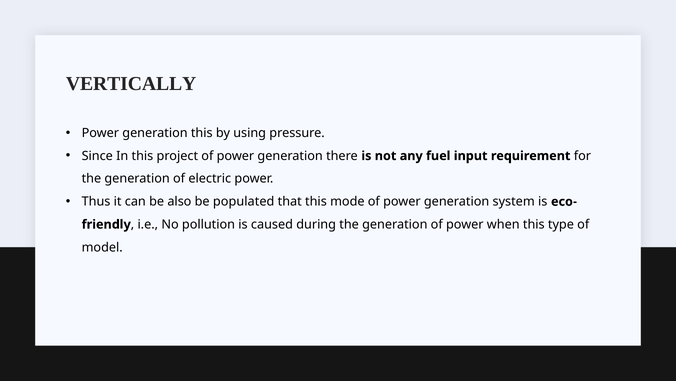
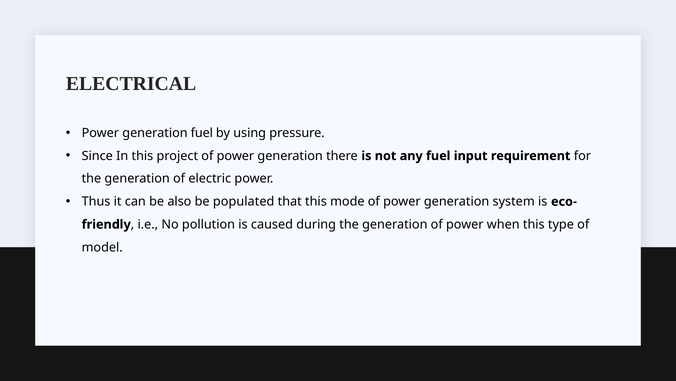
VERTICALLY: VERTICALLY -> ELECTRICAL
generation this: this -> fuel
